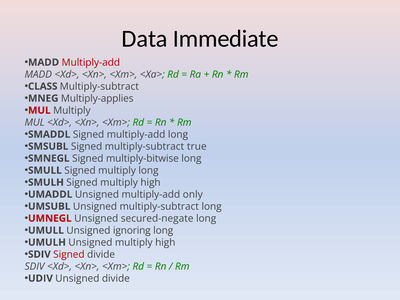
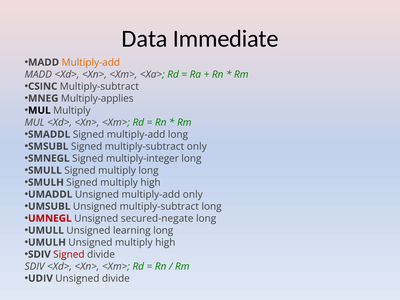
Multiply-add at (91, 62) colour: red -> orange
CLASS: CLASS -> CSINC
MUL at (39, 110) colour: red -> black
multiply-subtract true: true -> only
multiply-bitwise: multiply-bitwise -> multiply-integer
ignoring: ignoring -> learning
